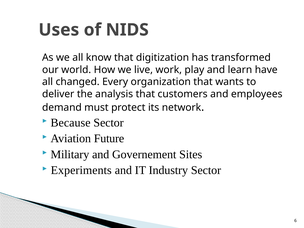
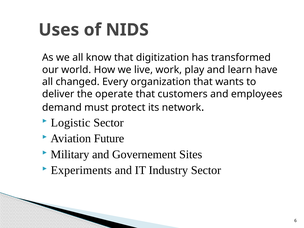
analysis: analysis -> operate
Because: Because -> Logistic
